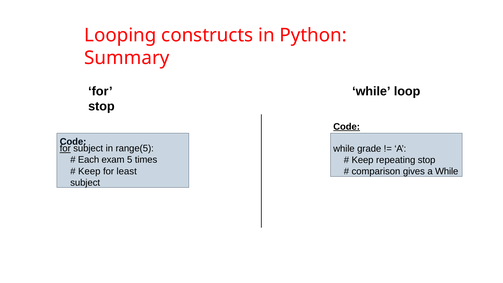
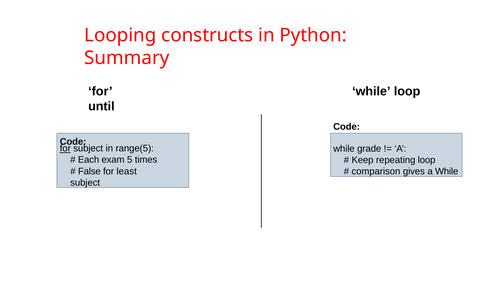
stop at (101, 106): stop -> until
Code at (347, 127) underline: present -> none
repeating stop: stop -> loop
Keep at (89, 171): Keep -> False
